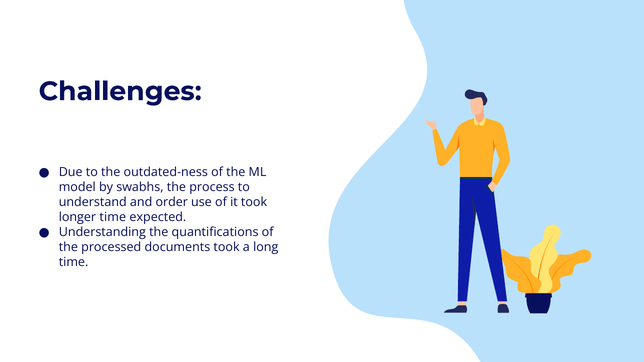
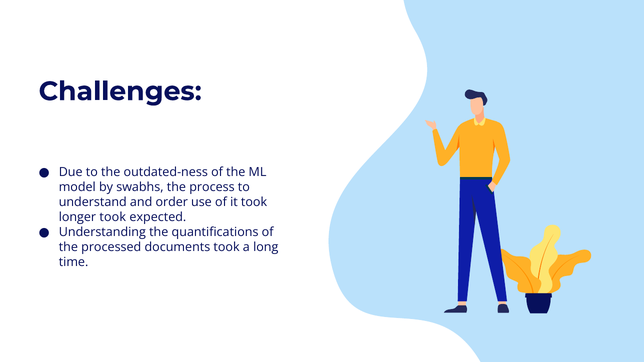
longer time: time -> took
